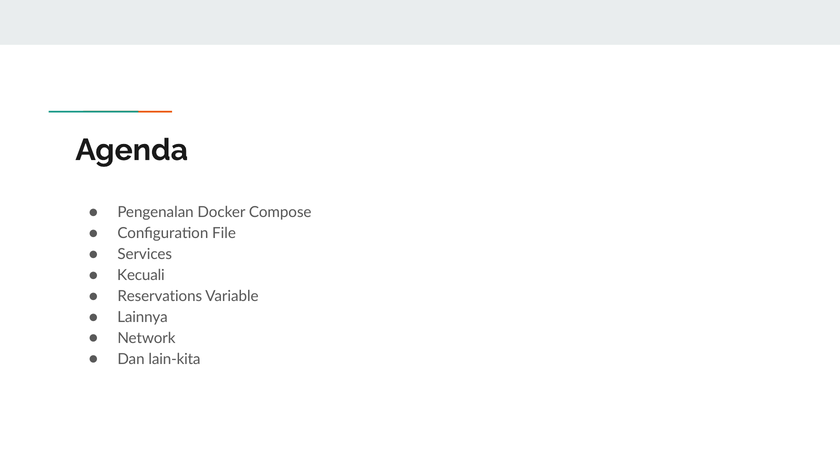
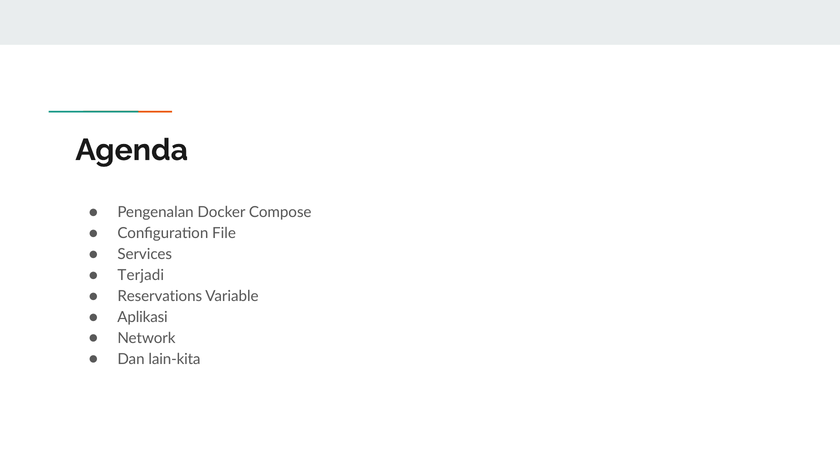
Kecuali: Kecuali -> Terjadi
Lainnya: Lainnya -> Aplikasi
